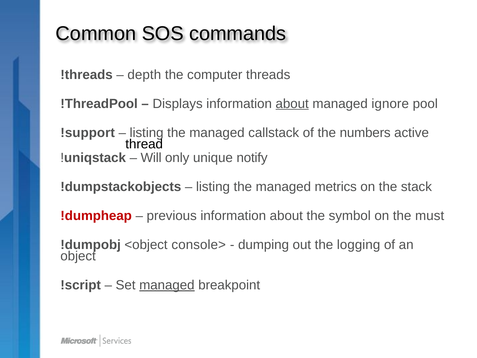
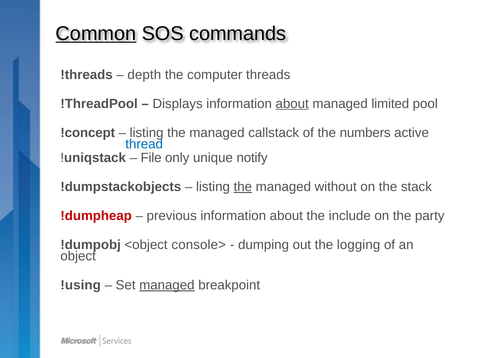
Common underline: none -> present
ignore: ignore -> limited
!support: !support -> !concept
thread colour: black -> blue
Will: Will -> File
the at (243, 187) underline: none -> present
metrics: metrics -> without
symbol: symbol -> include
must: must -> party
!script: !script -> !using
